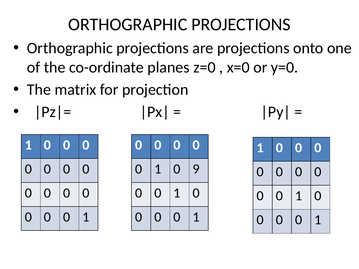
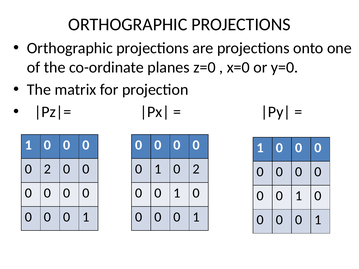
0 at (48, 169): 0 -> 2
1 0 9: 9 -> 2
